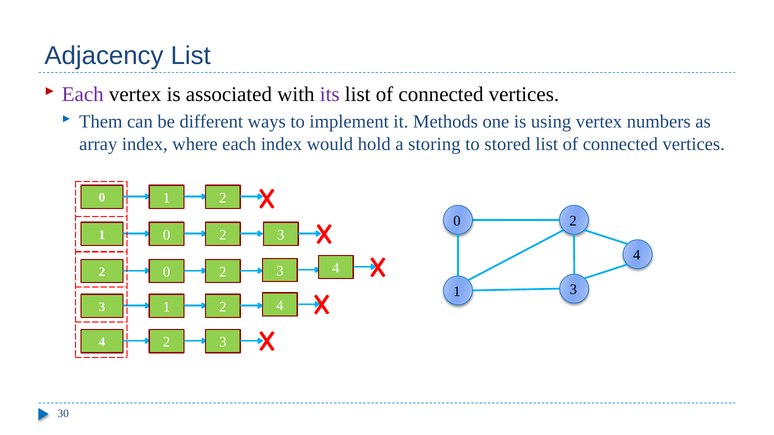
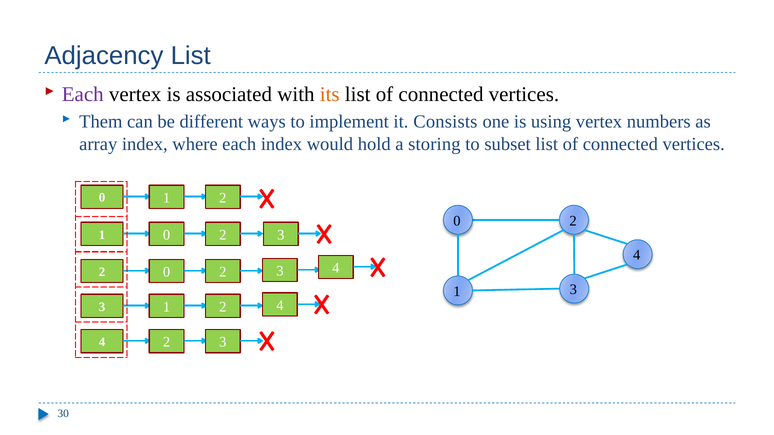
its colour: purple -> orange
Methods: Methods -> Consists
stored: stored -> subset
